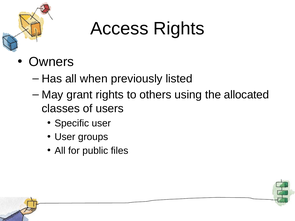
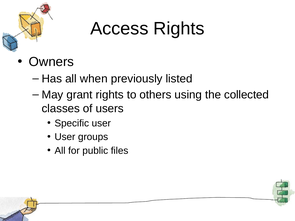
allocated: allocated -> collected
